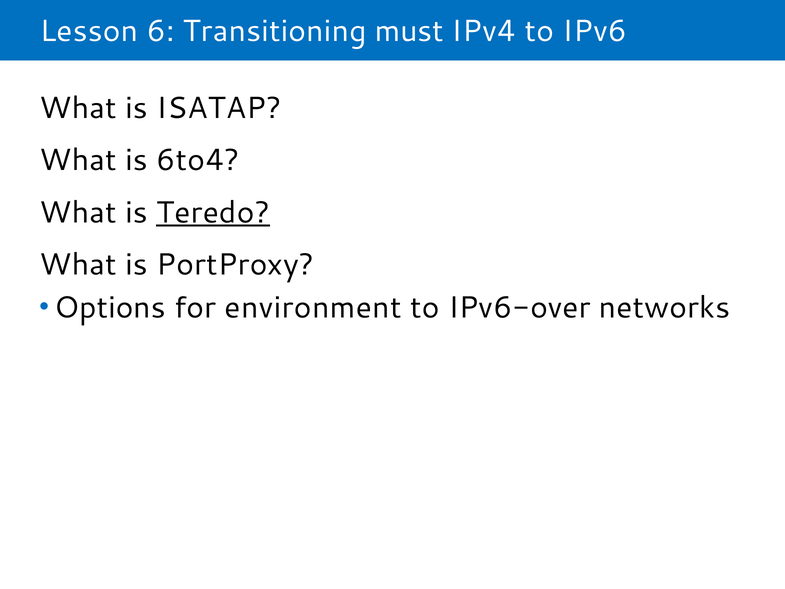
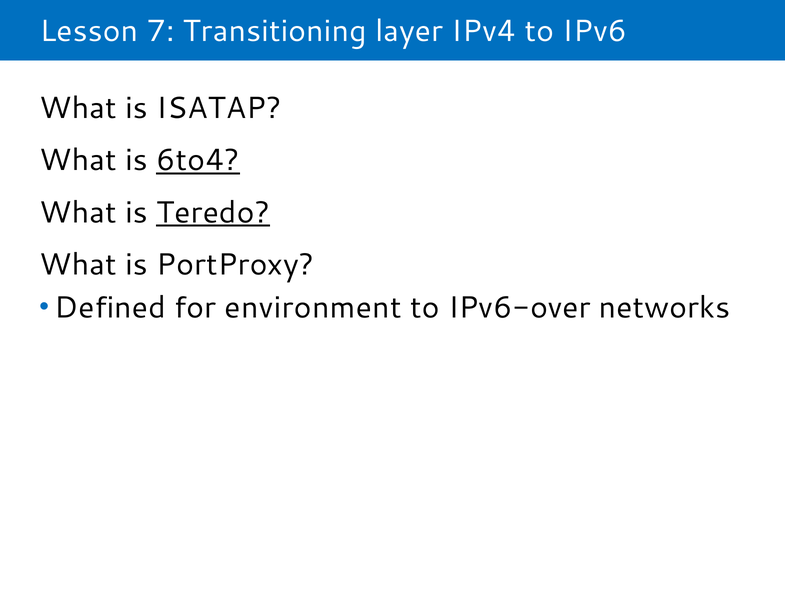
6: 6 -> 7
must: must -> layer
6to4 underline: none -> present
Options: Options -> Defined
